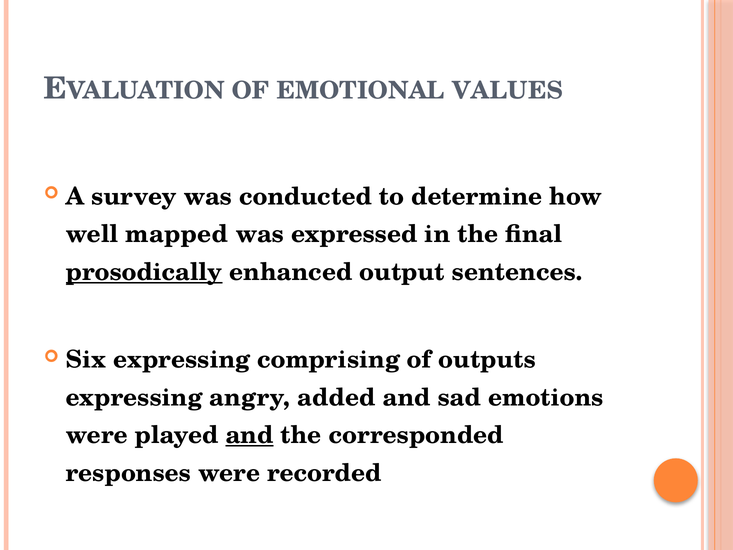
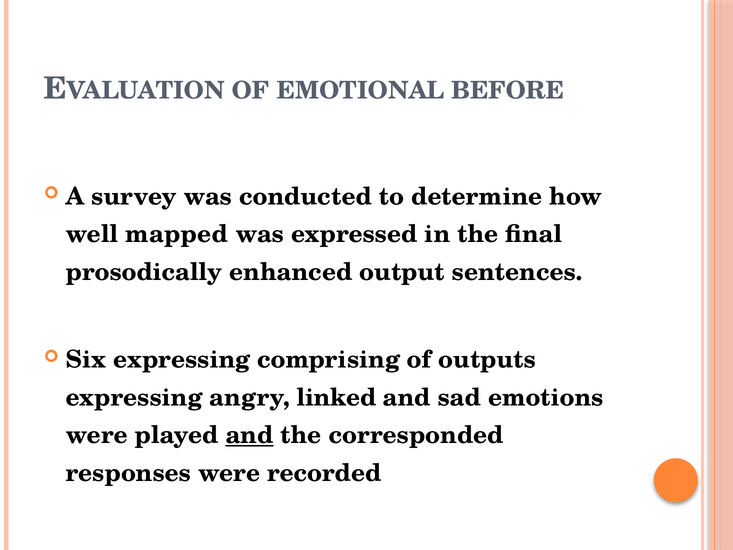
VALUES: VALUES -> BEFORE
prosodically underline: present -> none
added: added -> linked
